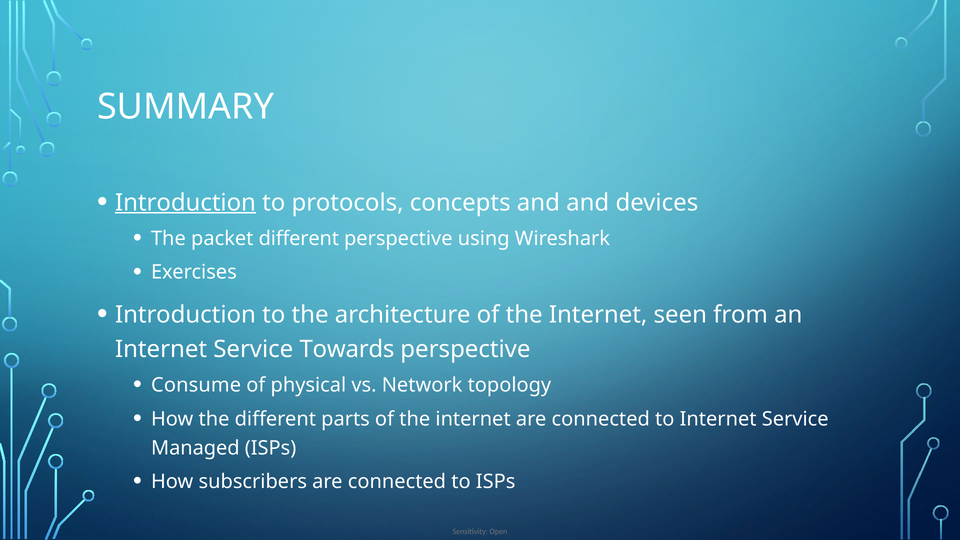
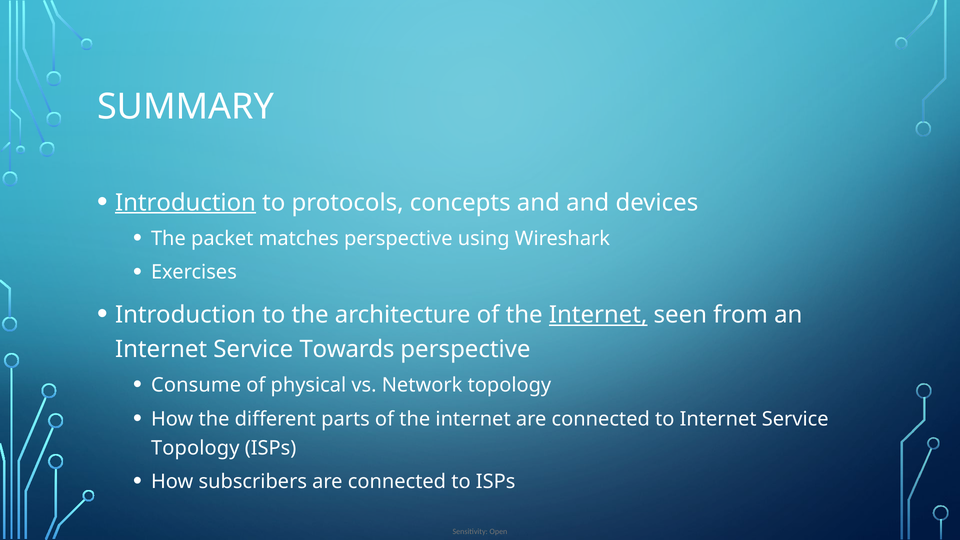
packet different: different -> matches
Internet at (598, 315) underline: none -> present
Managed at (195, 448): Managed -> Topology
